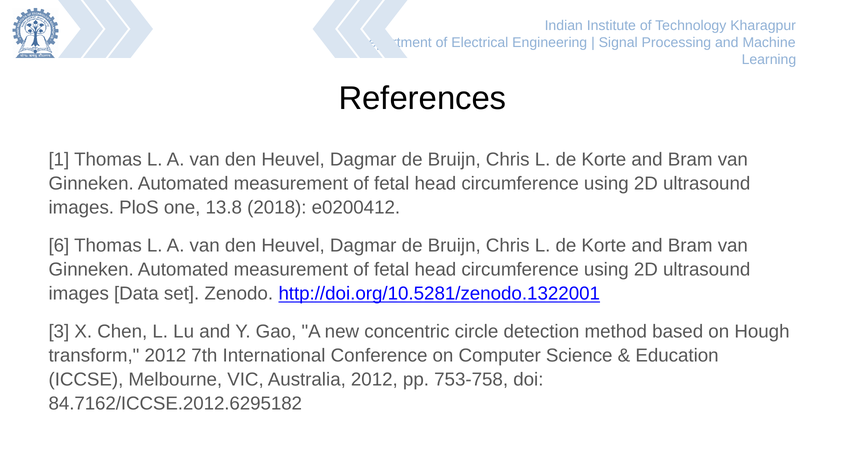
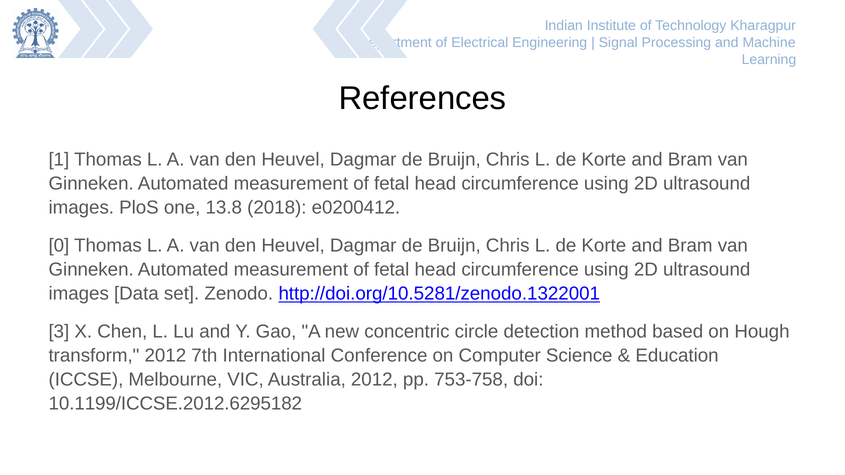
6: 6 -> 0
84.7162/ICCSE.2012.6295182: 84.7162/ICCSE.2012.6295182 -> 10.1199/ICCSE.2012.6295182
